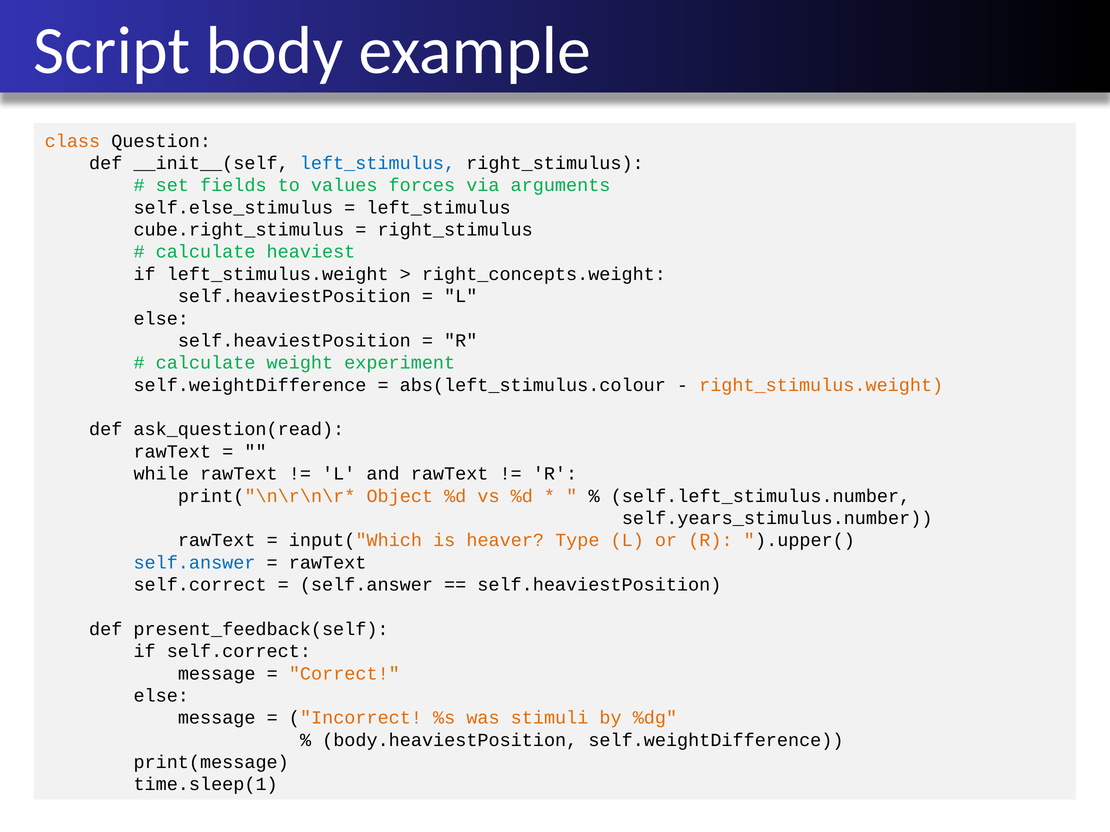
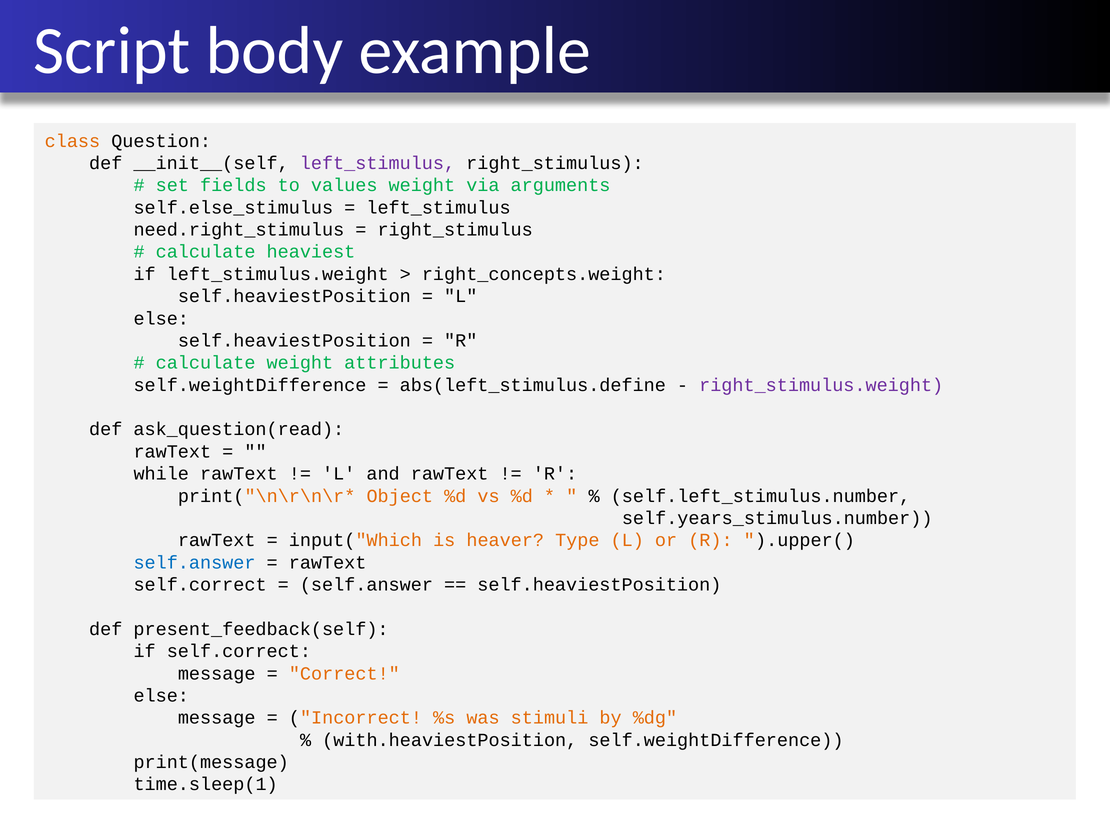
left_stimulus at (377, 163) colour: blue -> purple
values forces: forces -> weight
cube.right_stimulus: cube.right_stimulus -> need.right_stimulus
experiment: experiment -> attributes
abs(left_stimulus.colour: abs(left_stimulus.colour -> abs(left_stimulus.define
right_stimulus.weight colour: orange -> purple
body.heaviestPosition: body.heaviestPosition -> with.heaviestPosition
